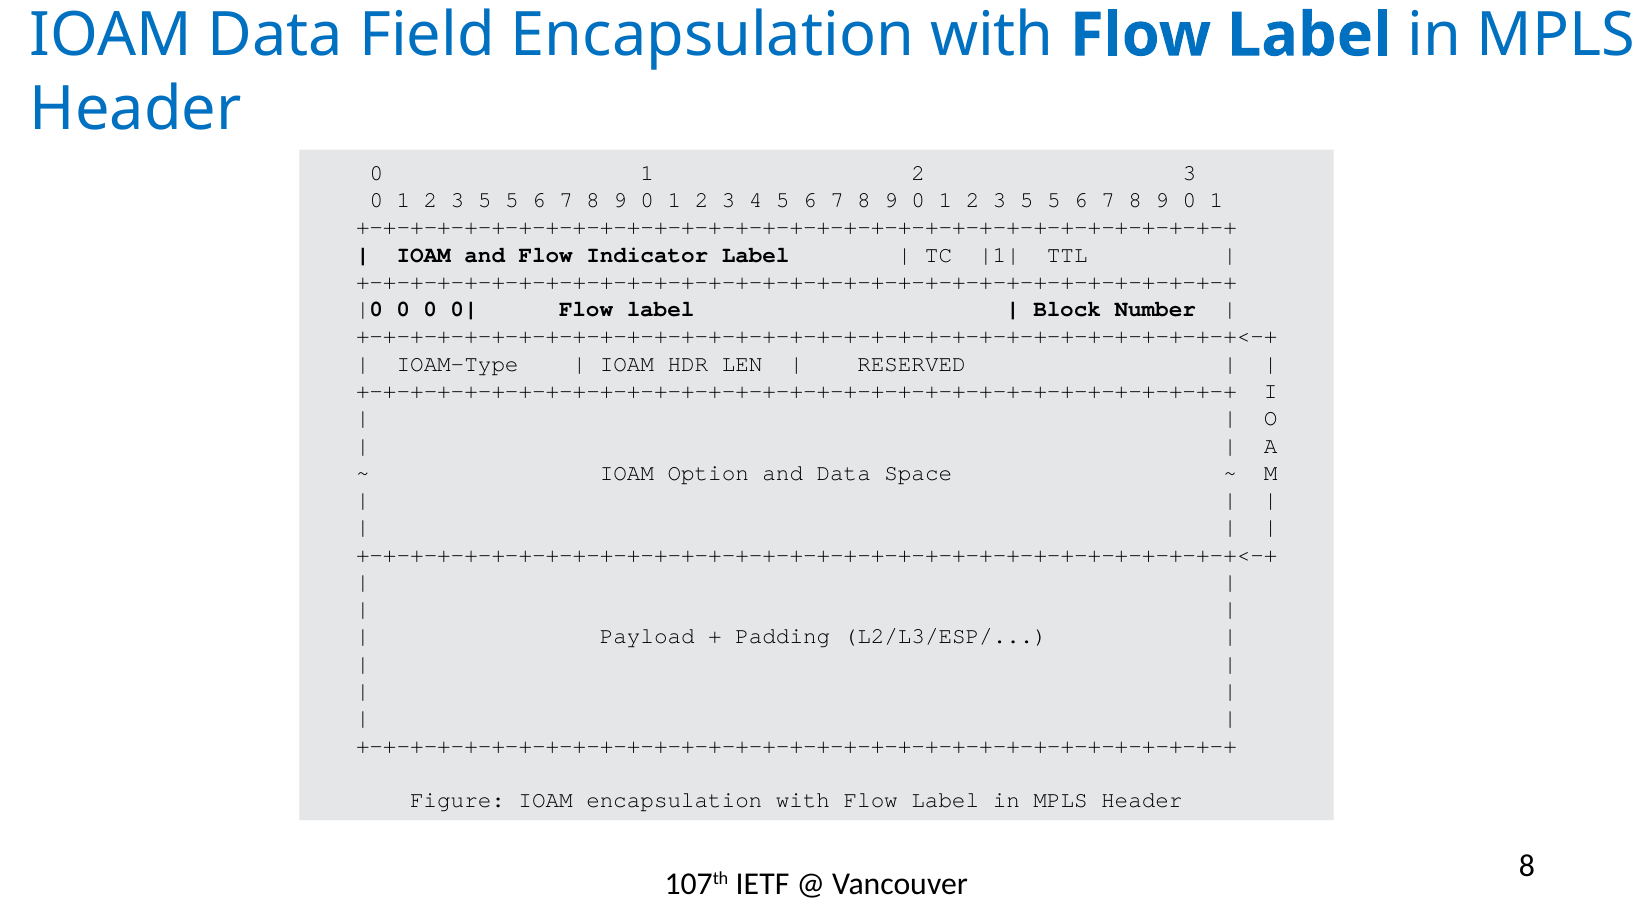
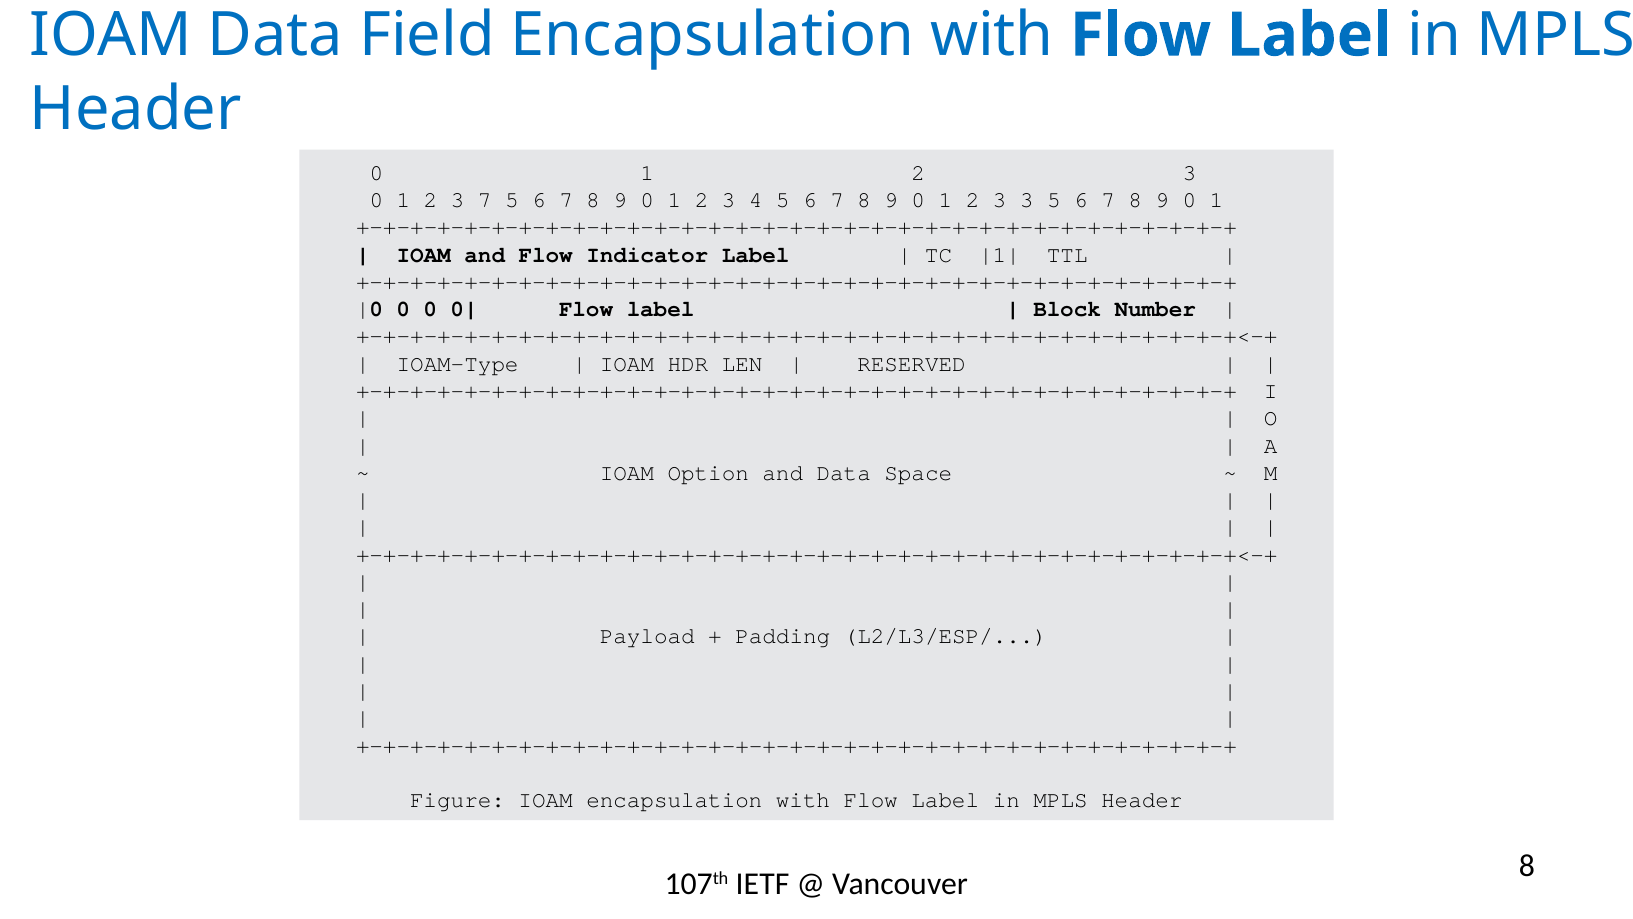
5 at (485, 200): 5 -> 7
5 at (1027, 200): 5 -> 3
